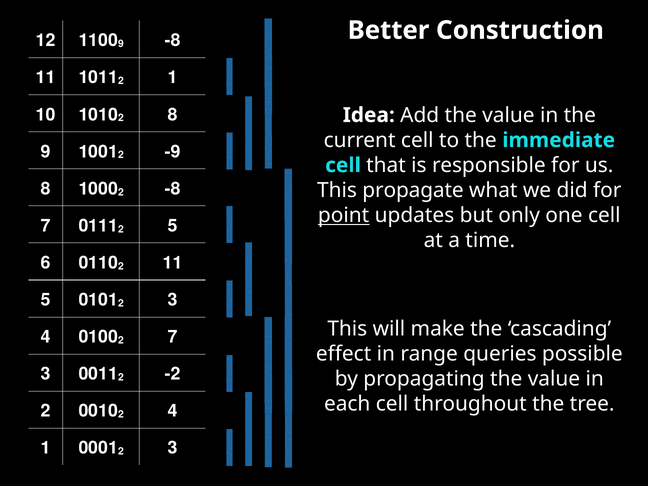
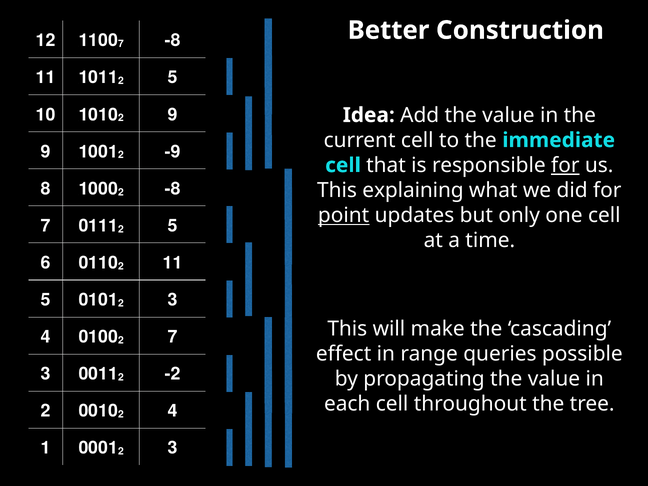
9 at (121, 44): 9 -> 7
1 at (173, 78): 1 -> 5
2 8: 8 -> 9
for at (565, 165) underline: none -> present
propagate: propagate -> explaining
